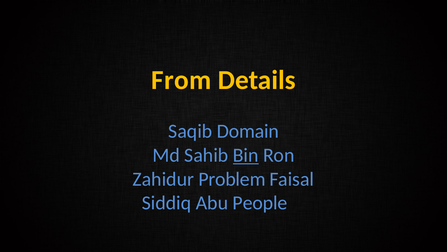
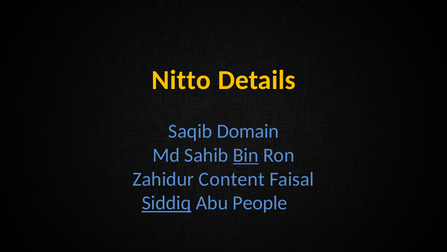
From: From -> Nitto
Problem: Problem -> Content
Siddiq underline: none -> present
